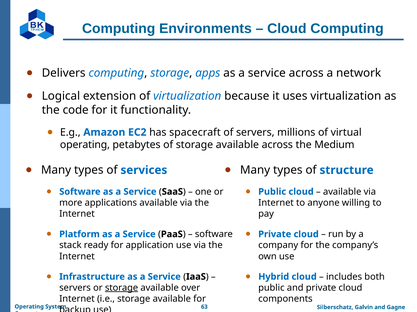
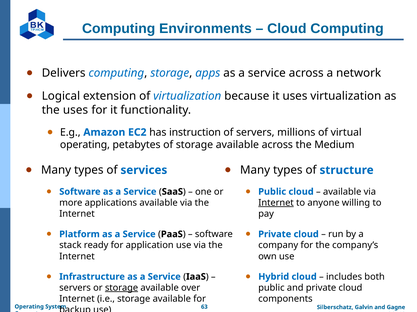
the code: code -> uses
spacecraft: spacecraft -> instruction
Internet at (276, 203) underline: none -> present
